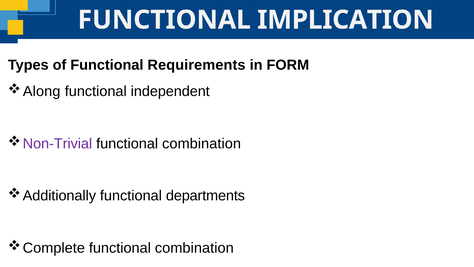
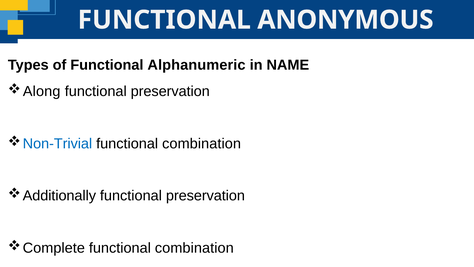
IMPLICATION: IMPLICATION -> ANONYMOUS
Requirements: Requirements -> Alphanumeric
FORM: FORM -> NAME
independent at (170, 91): independent -> preservation
Non-Trivial colour: purple -> blue
departments at (205, 196): departments -> preservation
